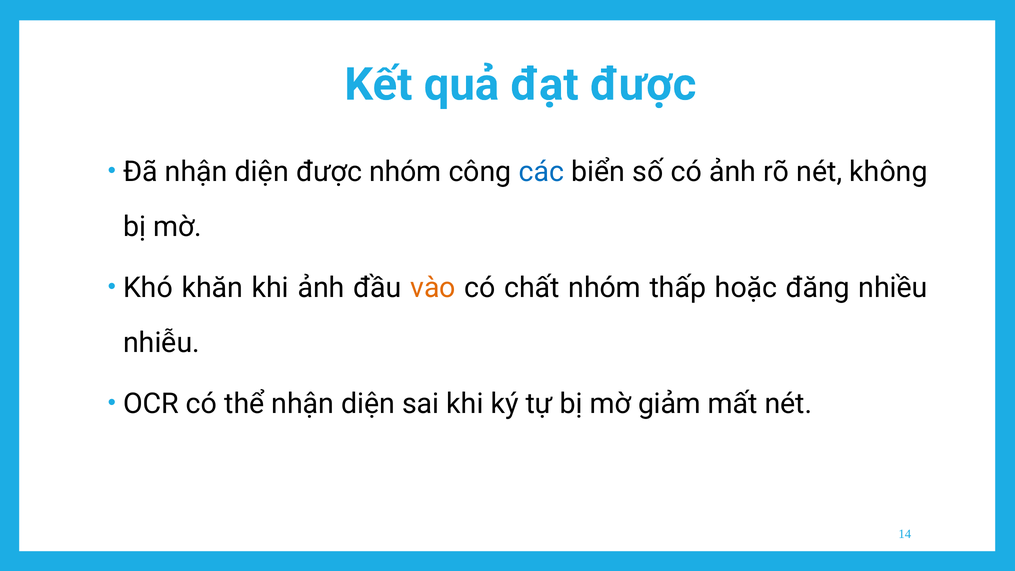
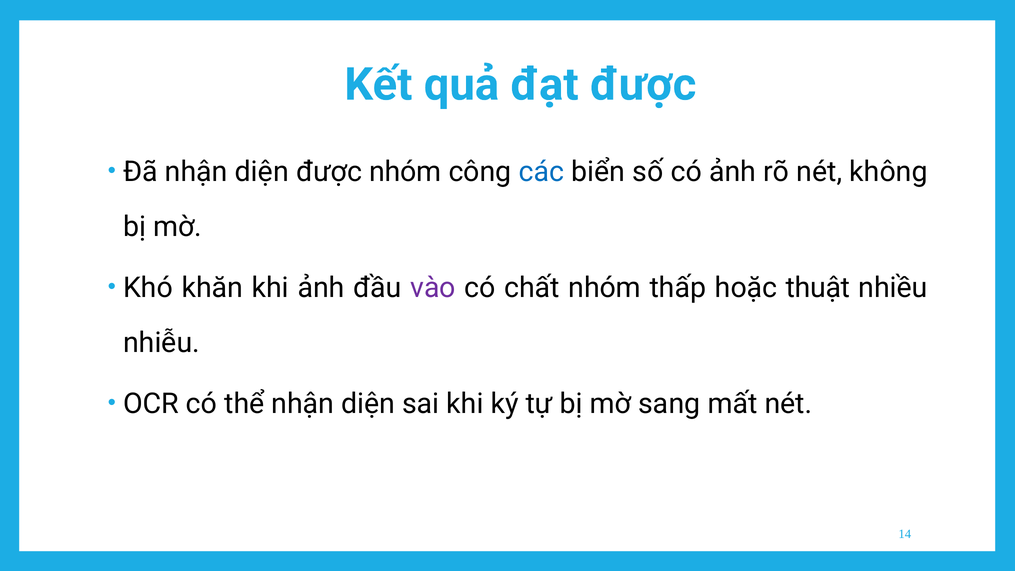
vào colour: orange -> purple
đăng: đăng -> thuật
giảm: giảm -> sang
